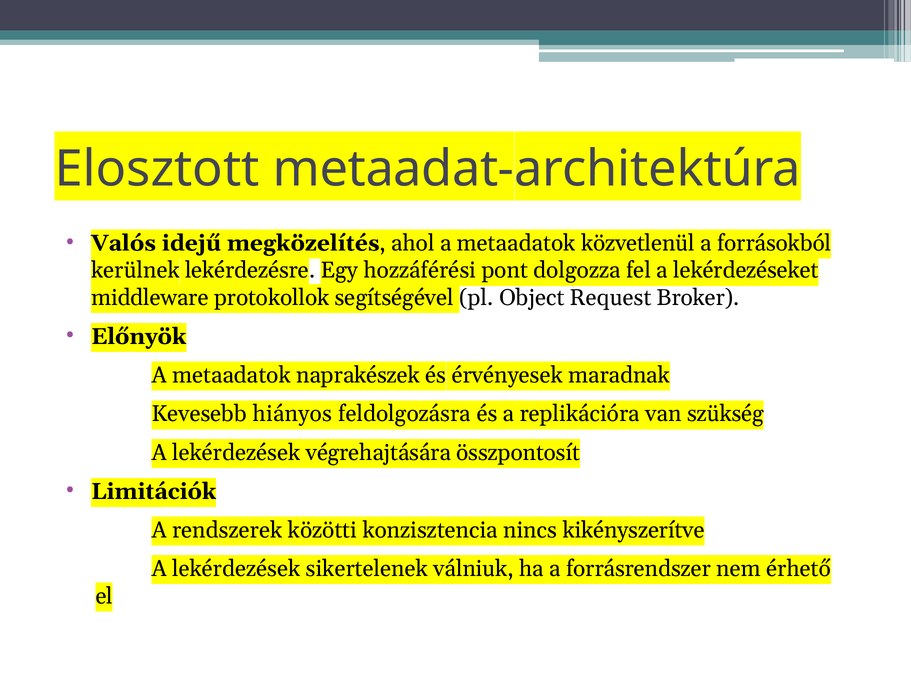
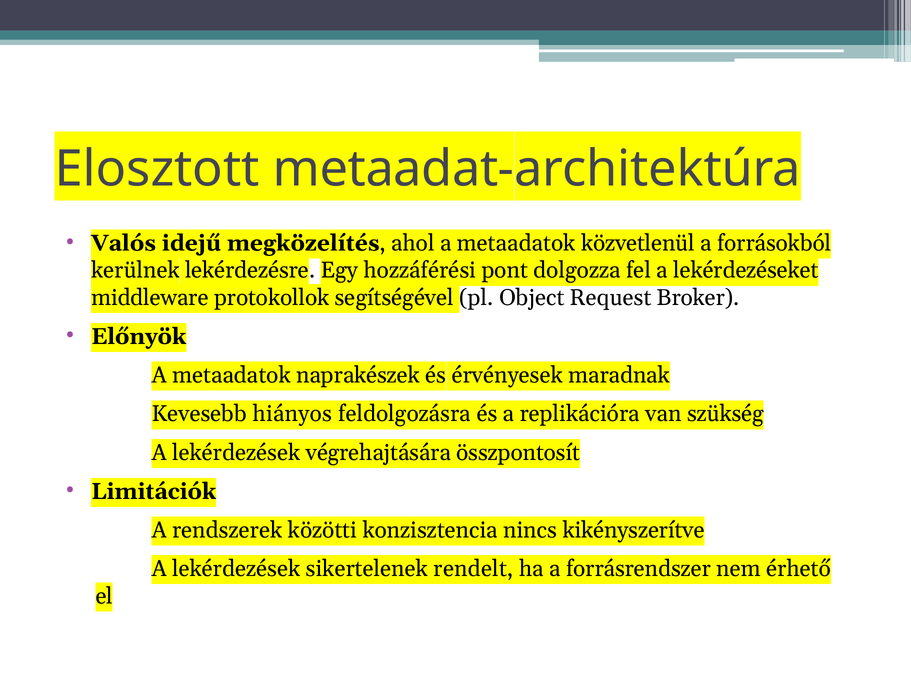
válniuk: válniuk -> rendelt
